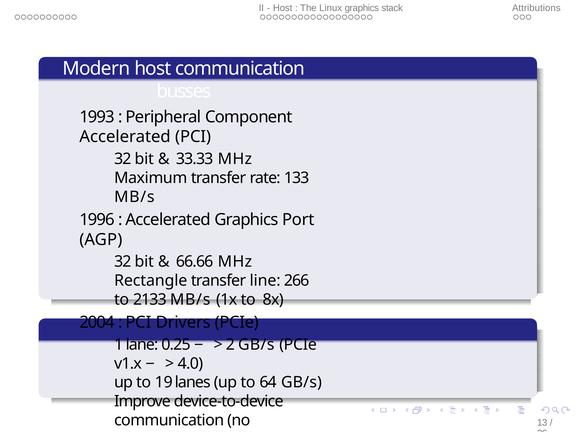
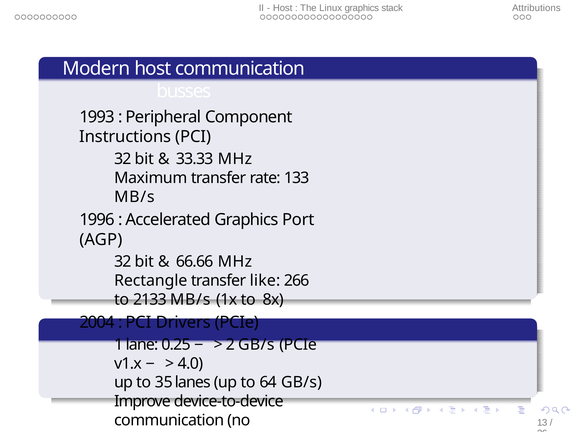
Accelerated at (125, 137): Accelerated -> Instructions
line: line -> like
19: 19 -> 35
